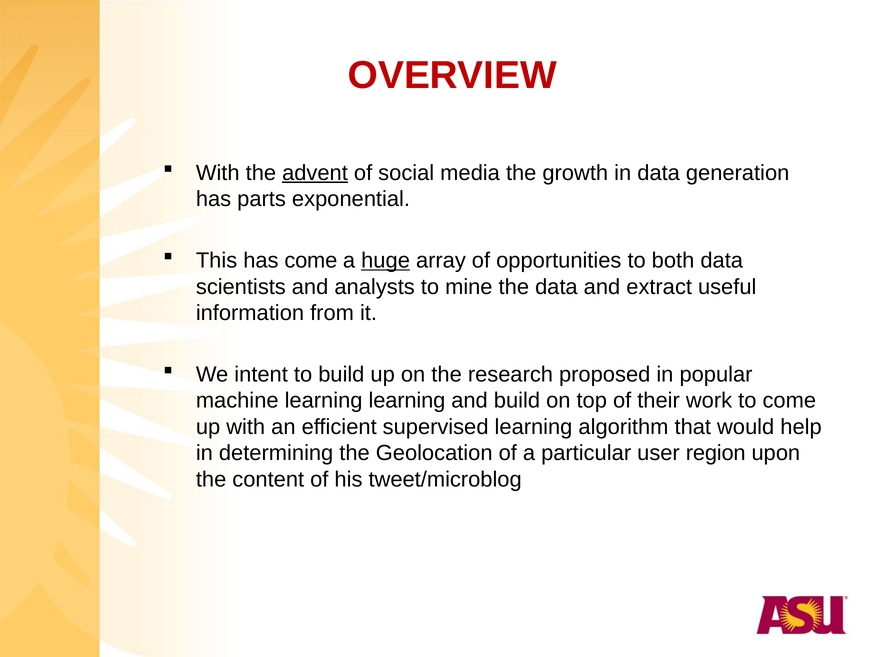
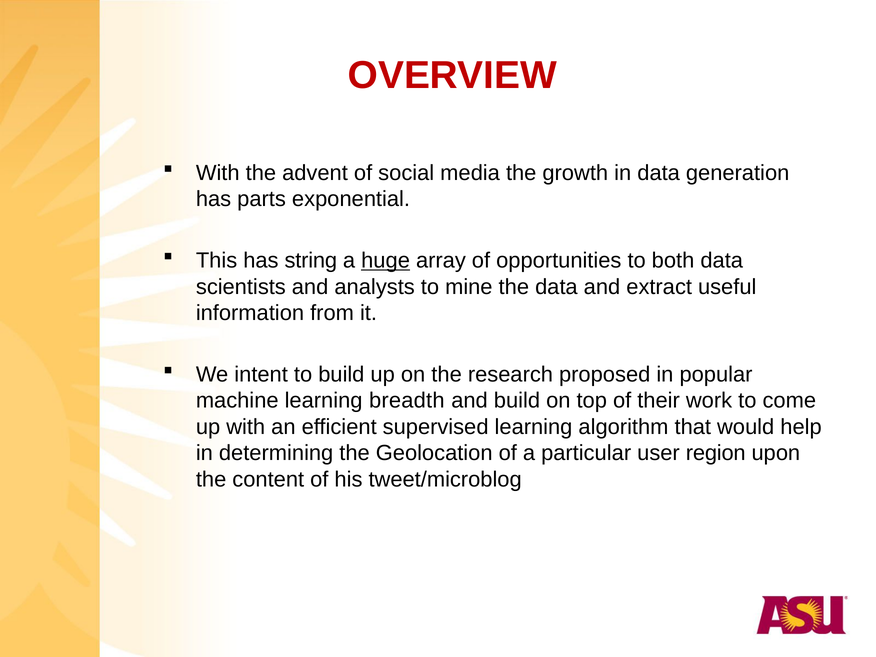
advent underline: present -> none
has come: come -> string
learning learning: learning -> breadth
